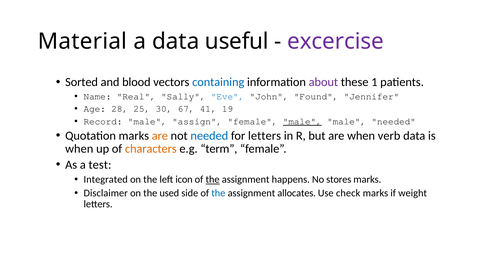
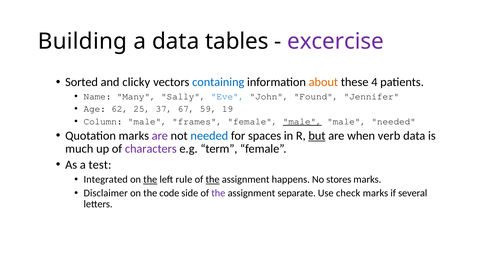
Material: Material -> Building
useful: useful -> tables
blood: blood -> clicky
about colour: purple -> orange
1: 1 -> 4
Real: Real -> Many
28: 28 -> 62
30: 30 -> 37
41: 41 -> 59
Record: Record -> Column
assign: assign -> frames
are at (160, 135) colour: orange -> purple
for letters: letters -> spaces
but underline: none -> present
when at (79, 149): when -> much
characters colour: orange -> purple
the at (150, 179) underline: none -> present
icon: icon -> rule
used: used -> code
the at (218, 193) colour: blue -> purple
allocates: allocates -> separate
weight: weight -> several
